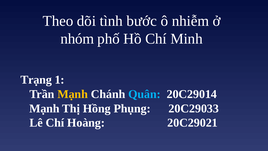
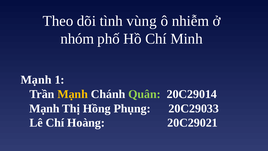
bước: bước -> vùng
Trạng at (36, 80): Trạng -> Mạnh
Quân colour: light blue -> light green
